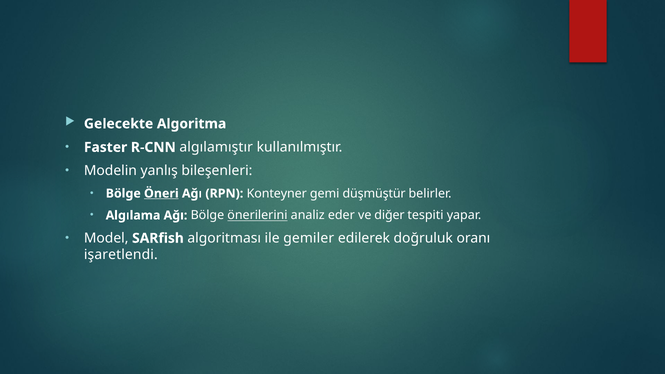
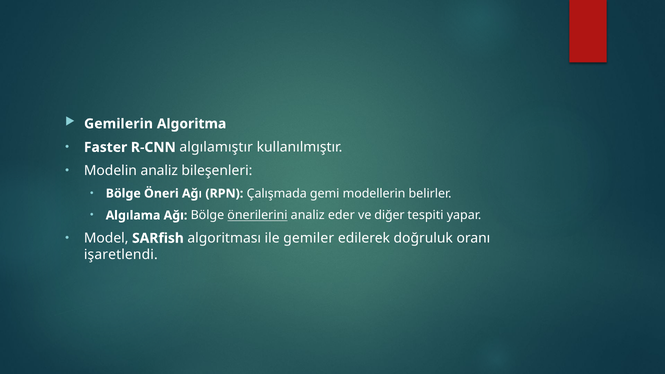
Gelecekte: Gelecekte -> Gemilerin
Modelin yanlış: yanlış -> analiz
Öneri underline: present -> none
Konteyner: Konteyner -> Çalışmada
düşmüştür: düşmüştür -> modellerin
